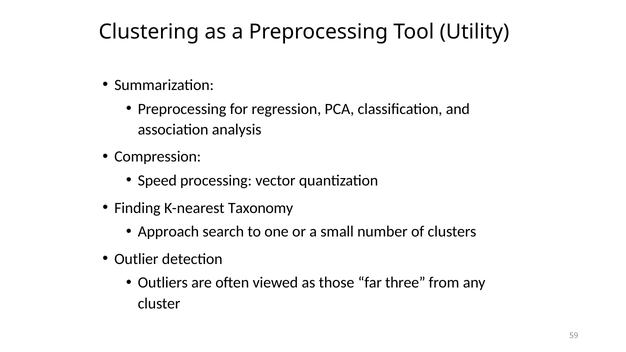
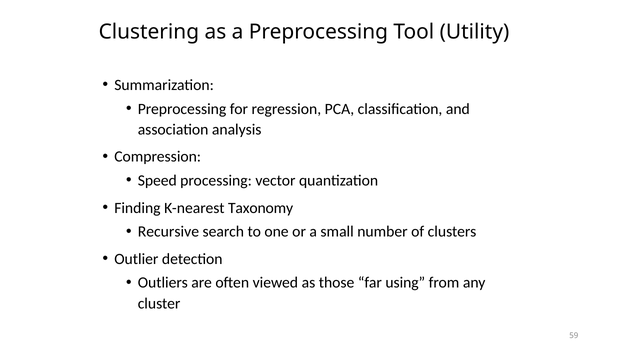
Approach: Approach -> Recursive
three: three -> using
